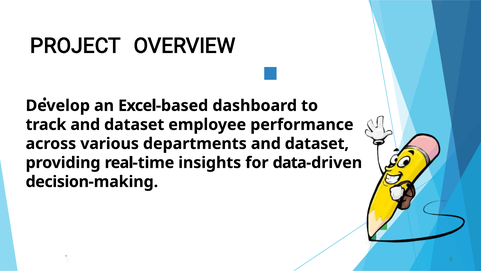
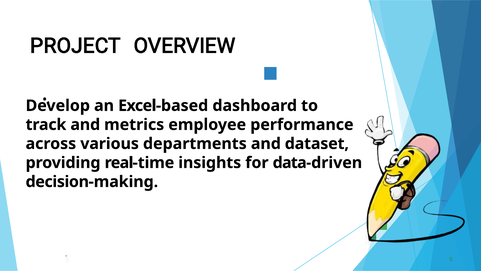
track and dataset: dataset -> metrics
